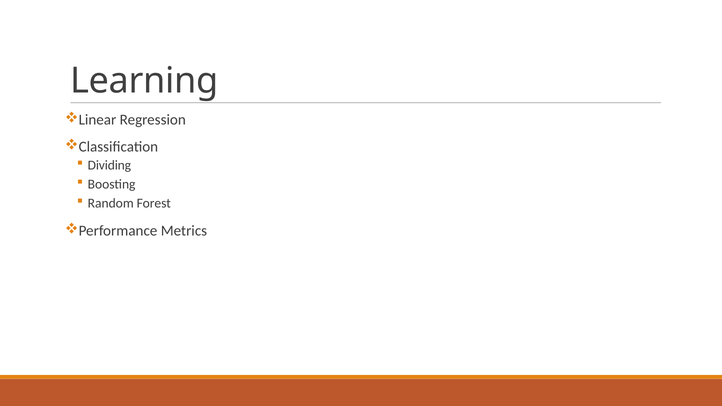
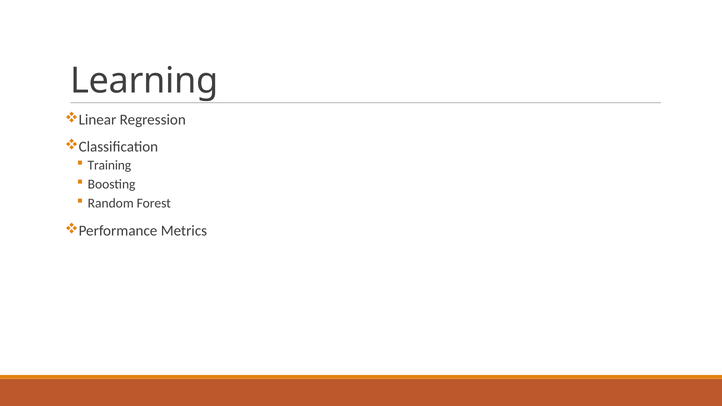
Dividing: Dividing -> Training
